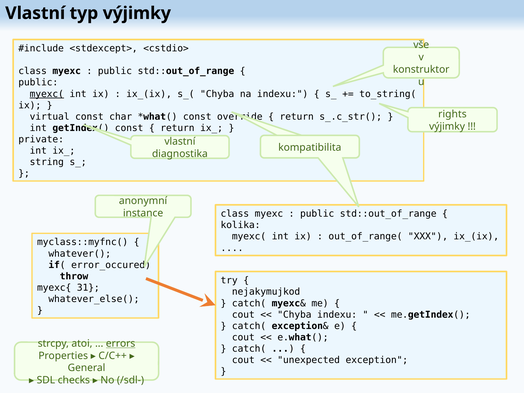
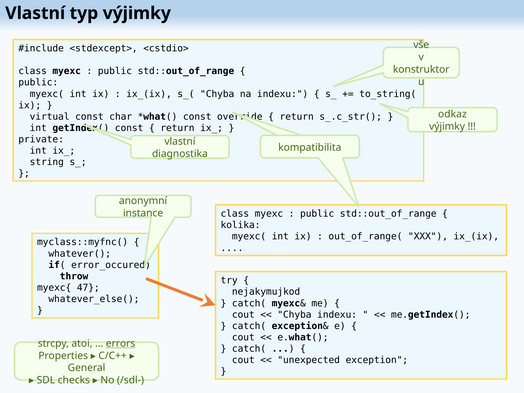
myexc( at (47, 94) underline: present -> none
rights: rights -> odkaz
31: 31 -> 47
